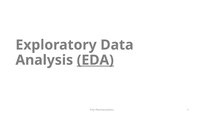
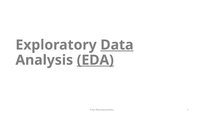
Data underline: none -> present
